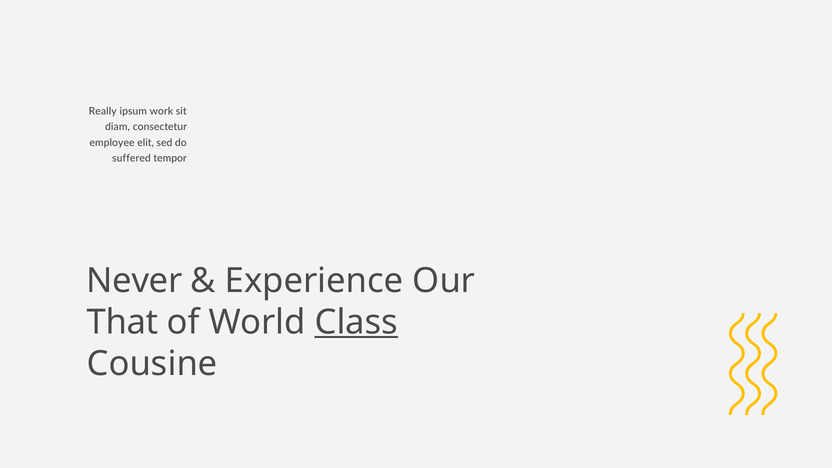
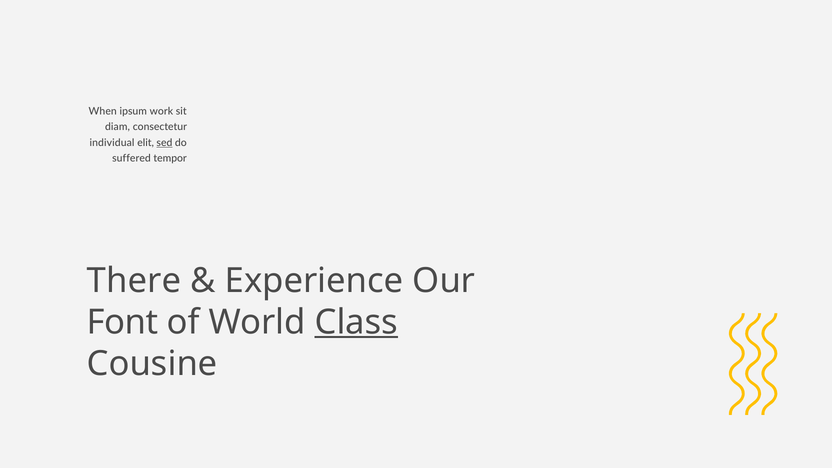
Really: Really -> When
employee: employee -> individual
sed underline: none -> present
Never: Never -> There
That: That -> Font
